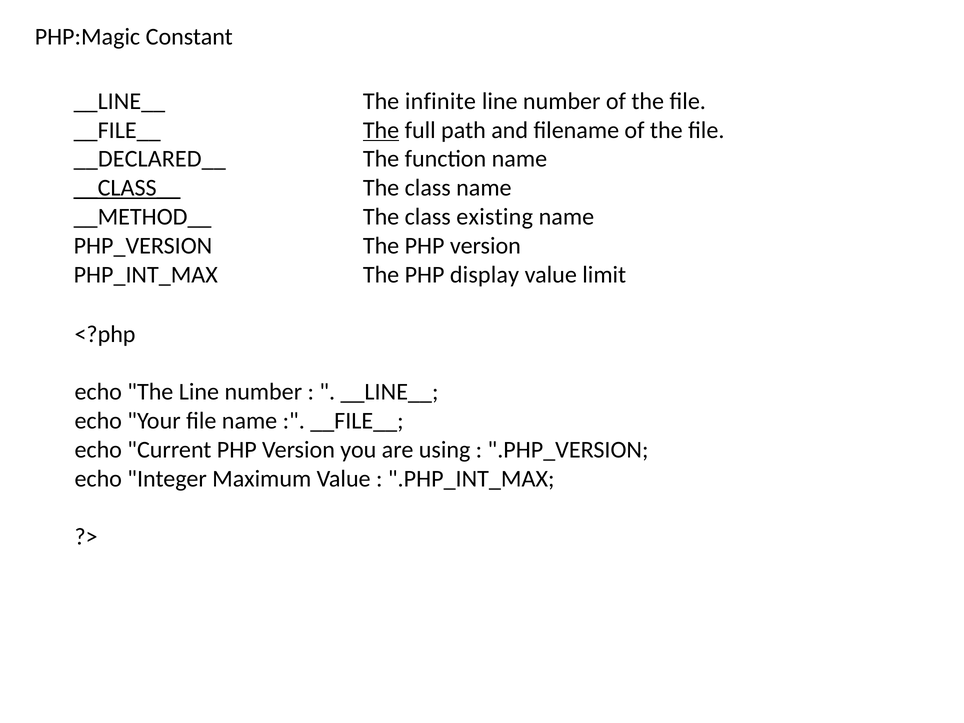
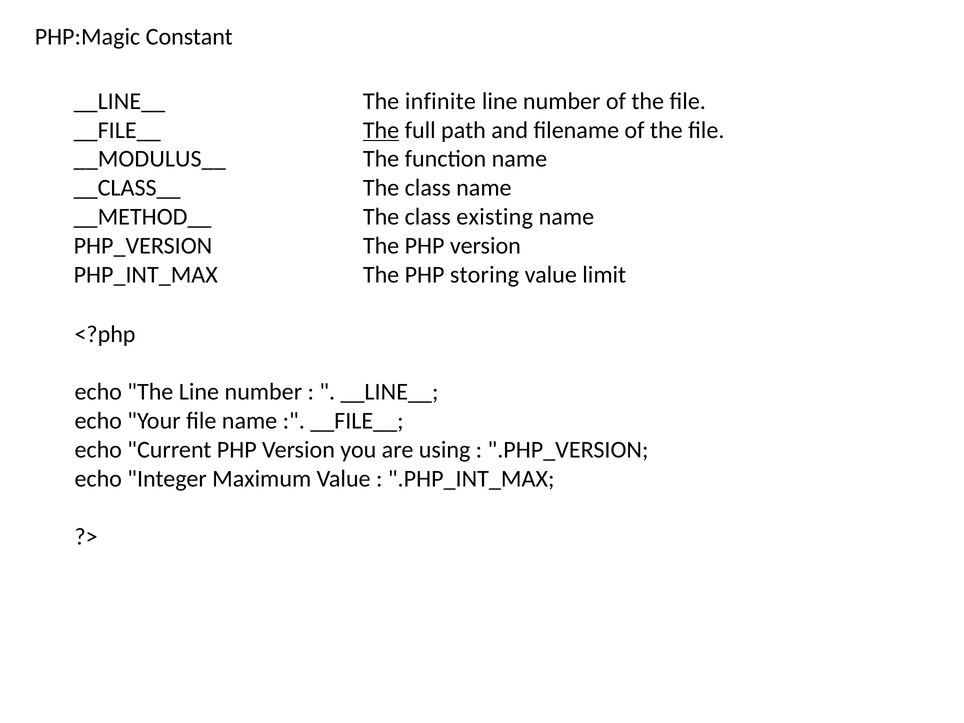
__DECLARED__: __DECLARED__ -> __MODULUS__
__CLASS__ underline: present -> none
display: display -> storing
